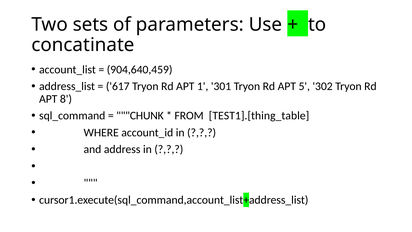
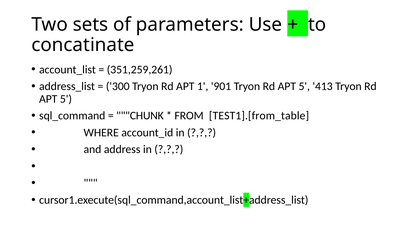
904,640,459: 904,640,459 -> 351,259,261
617: 617 -> 300
301: 301 -> 901
302: 302 -> 413
8 at (66, 99): 8 -> 5
TEST1].[thing_table: TEST1].[thing_table -> TEST1].[from_table
